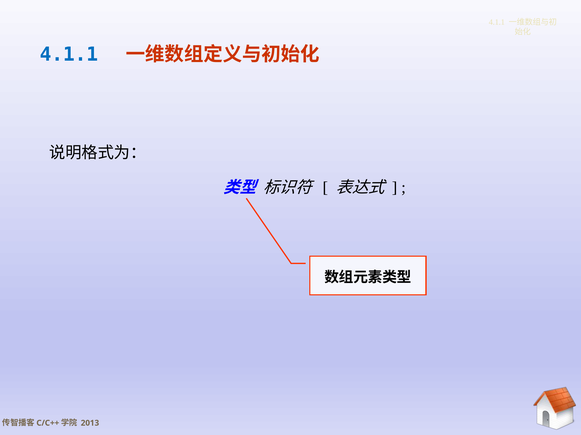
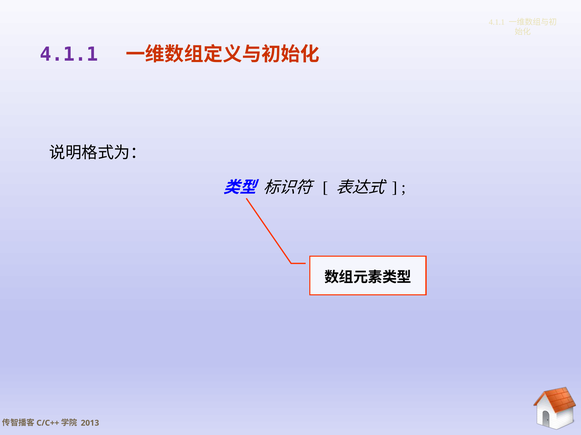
4.1.1 at (69, 55) colour: blue -> purple
